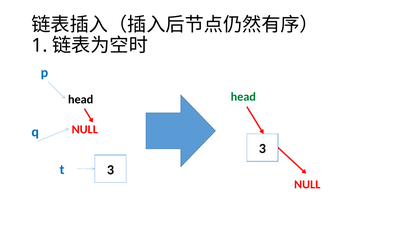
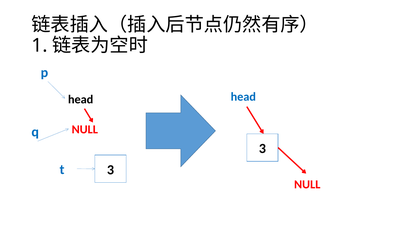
head at (243, 97) colour: green -> blue
